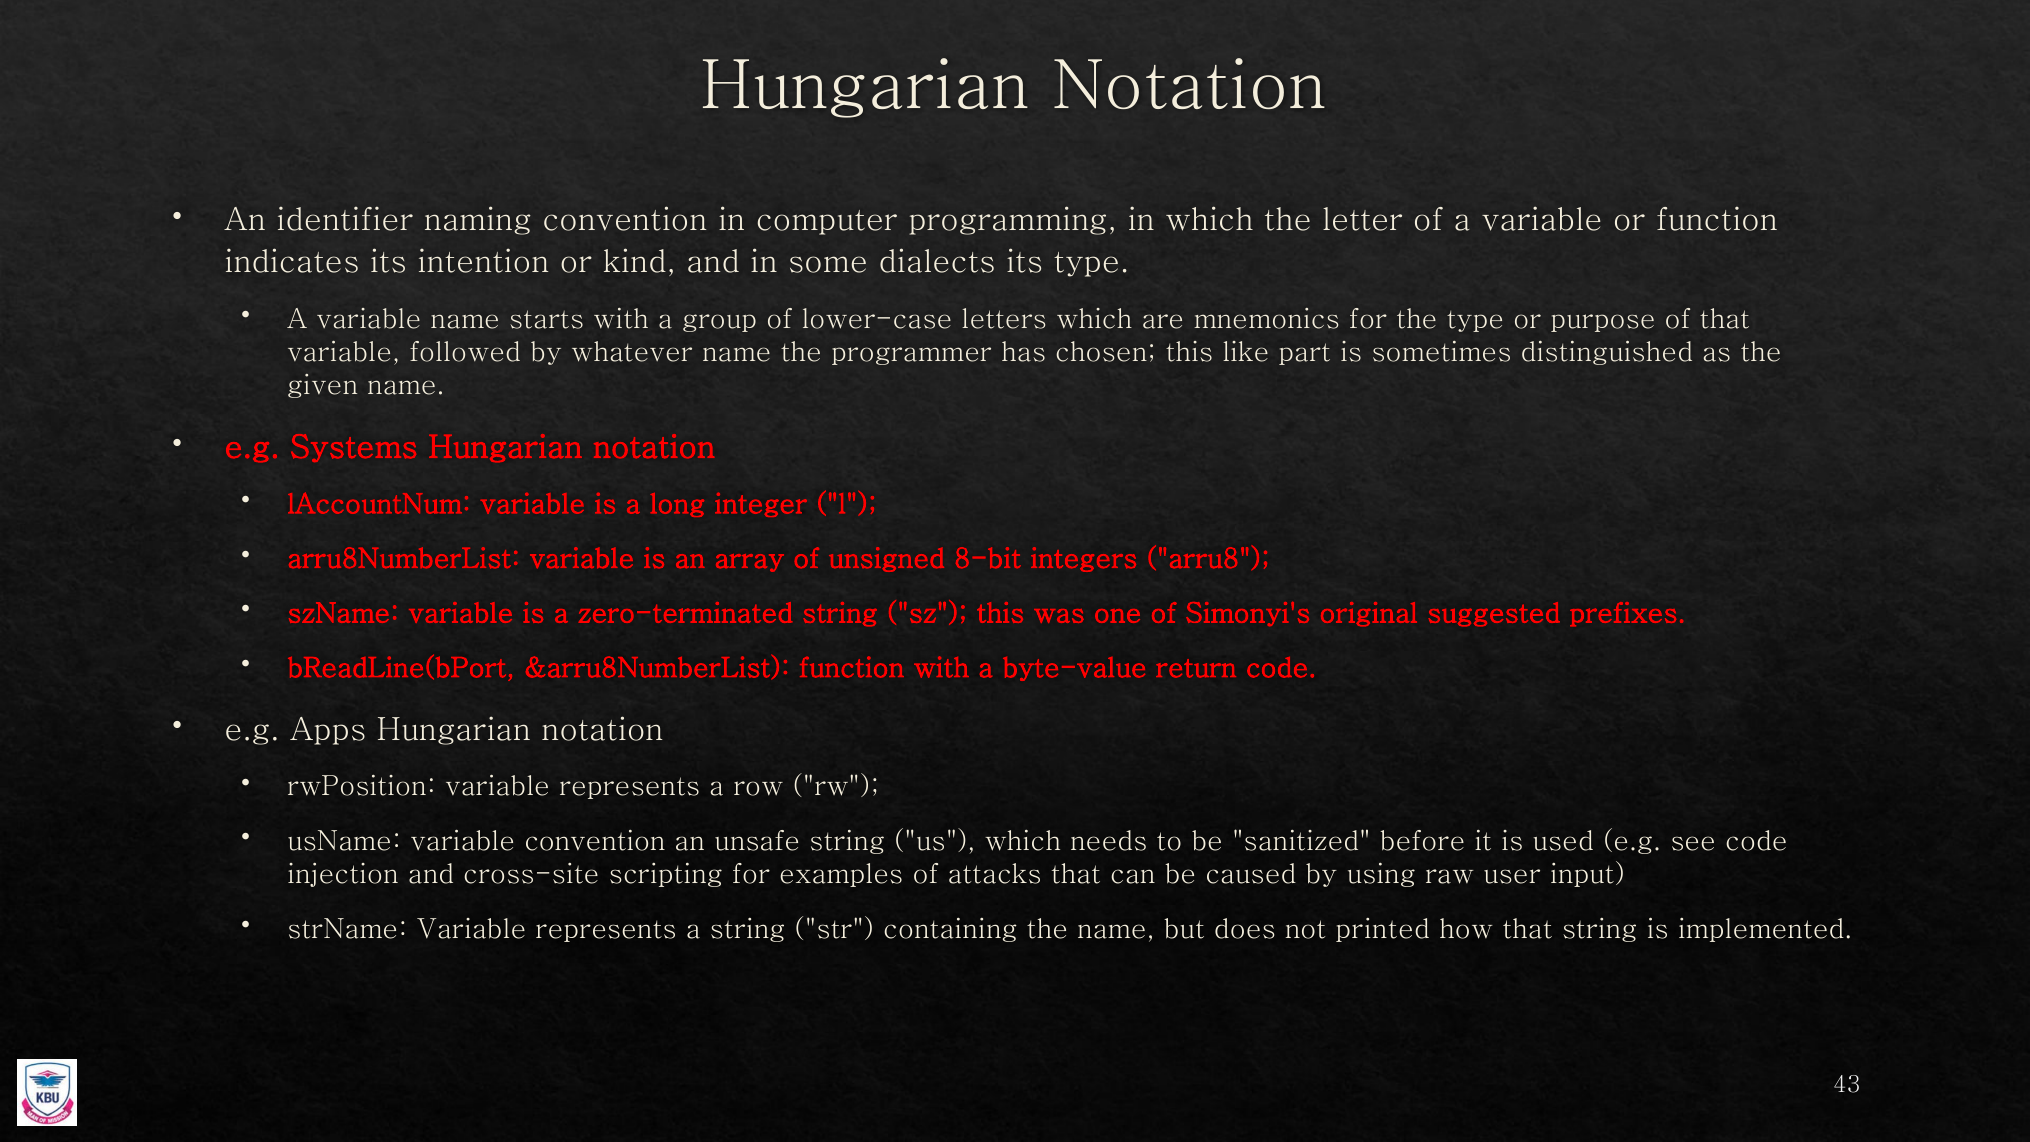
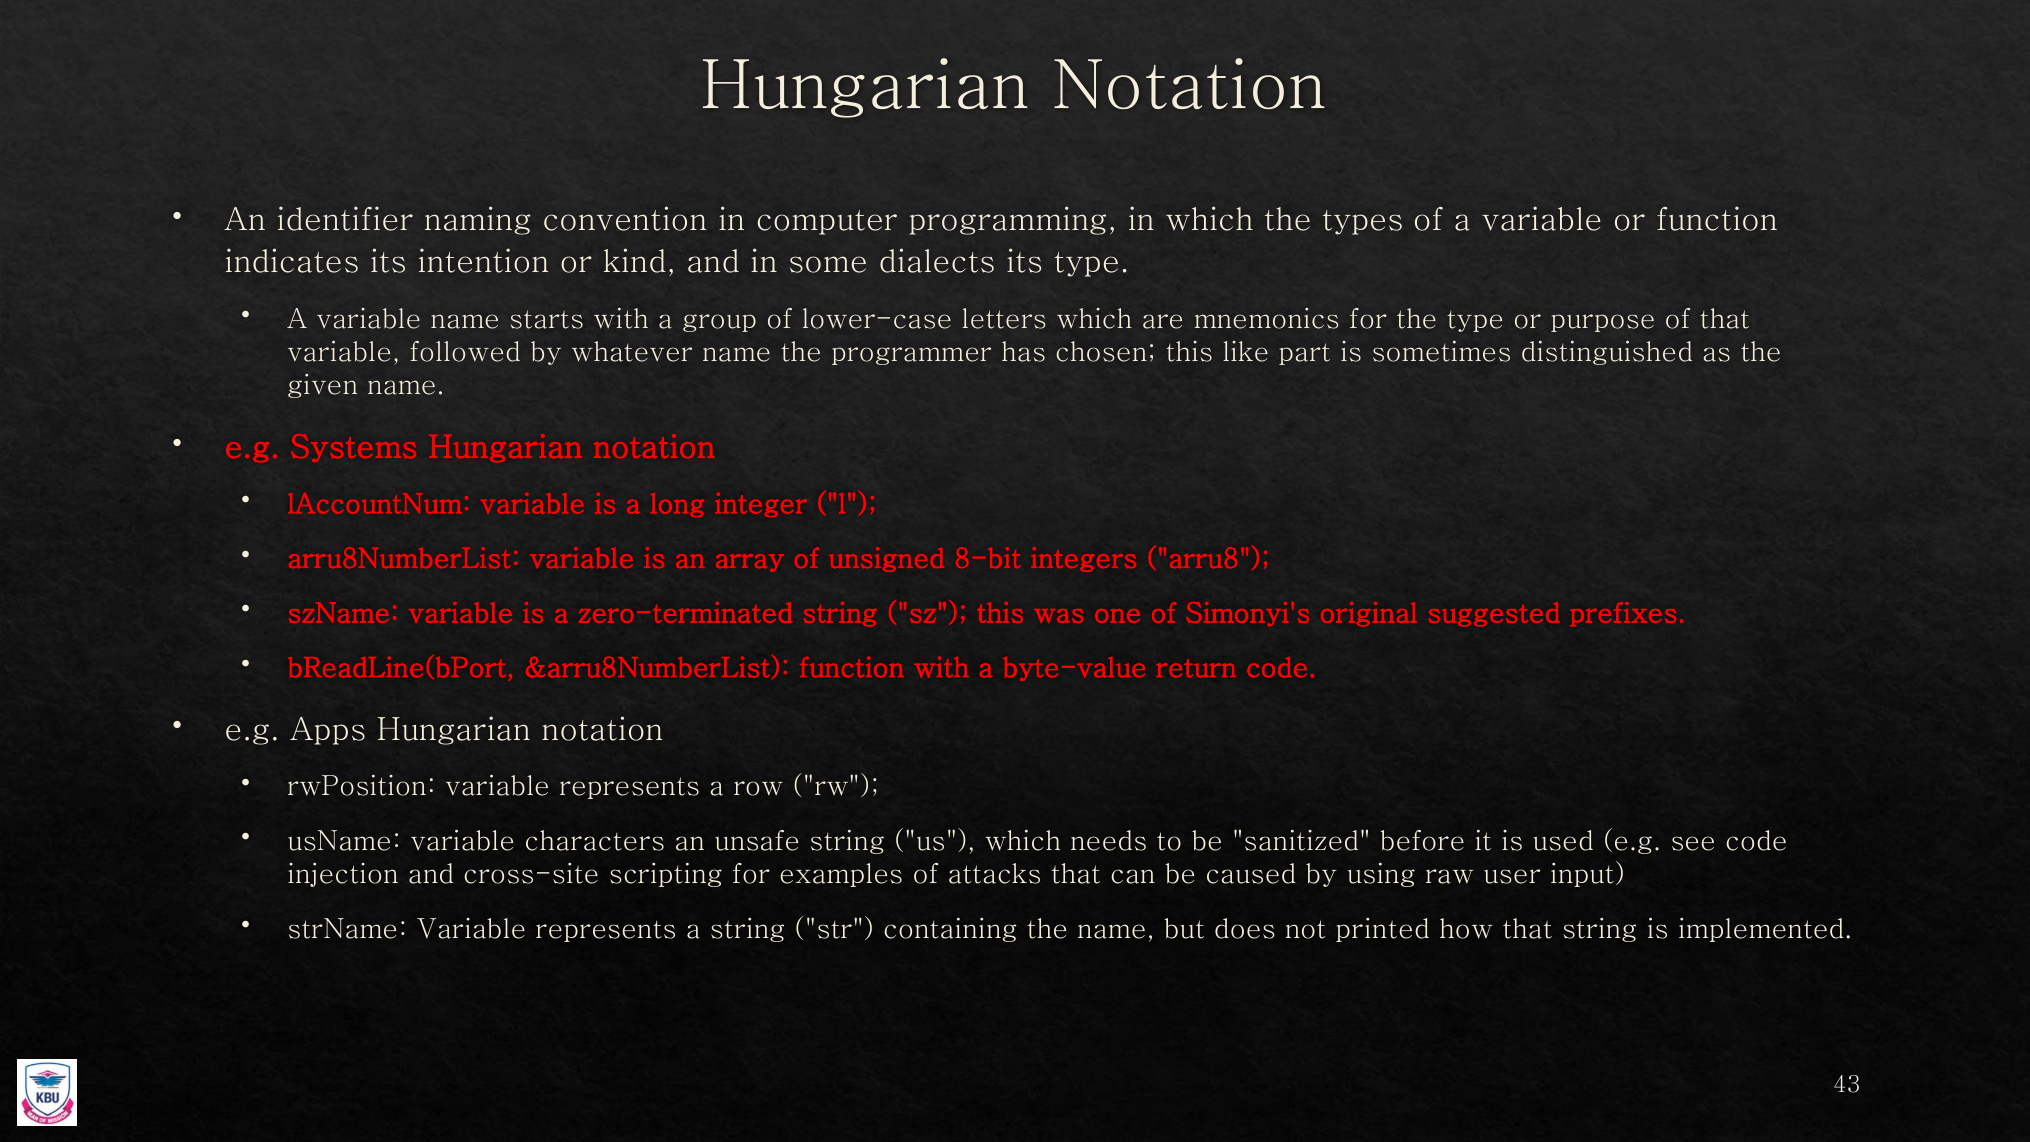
letter: letter -> types
variable convention: convention -> characters
